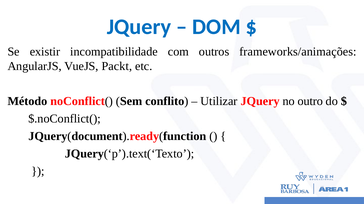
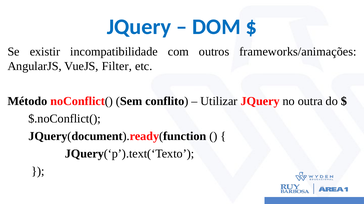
Packt: Packt -> Filter
outro: outro -> outra
